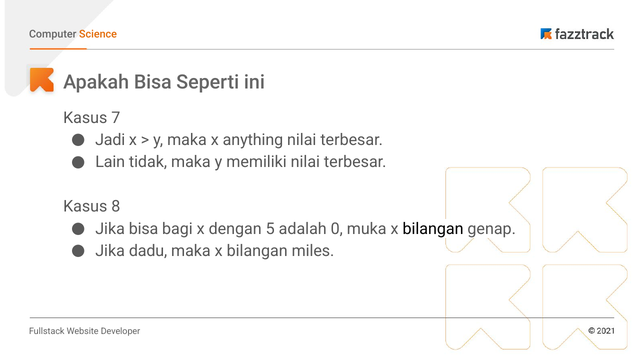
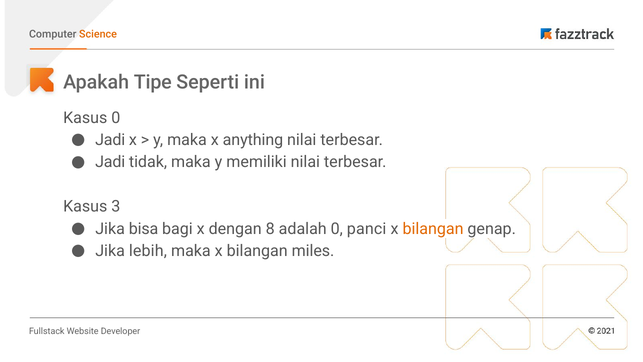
Apakah Bisa: Bisa -> Tipe
Kasus 7: 7 -> 0
Lain at (110, 162): Lain -> Jadi
8: 8 -> 3
5: 5 -> 8
muka: muka -> panci
bilangan at (433, 229) colour: black -> orange
dadu: dadu -> lebih
